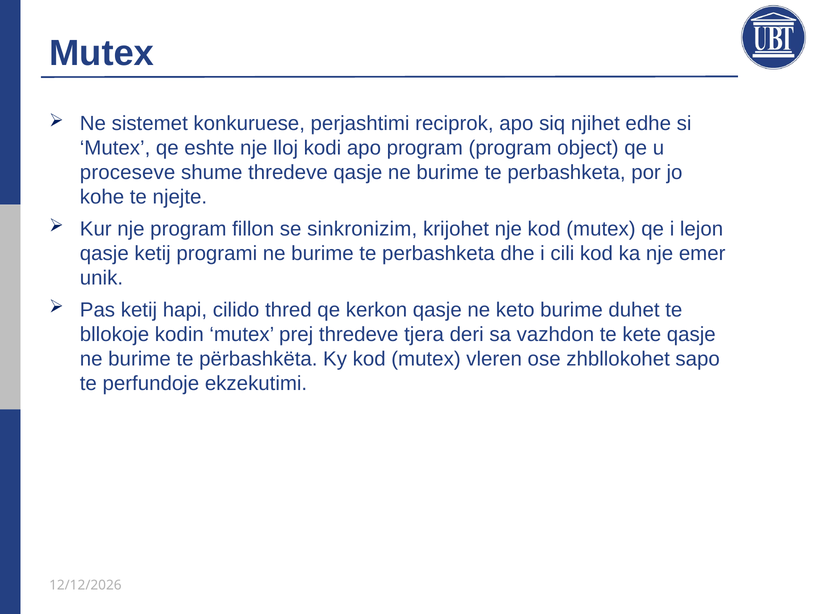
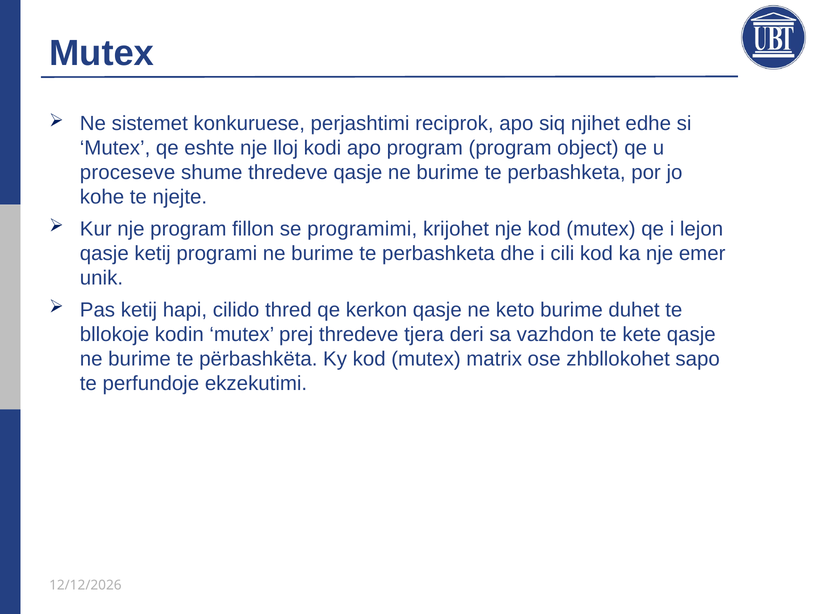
sinkronizim: sinkronizim -> programimi
vleren: vleren -> matrix
